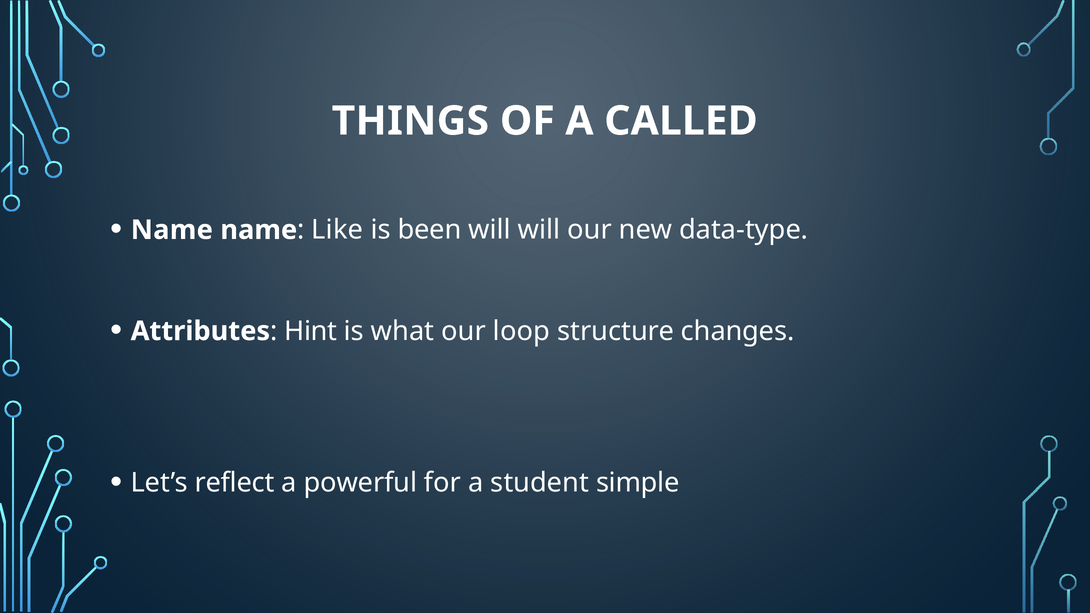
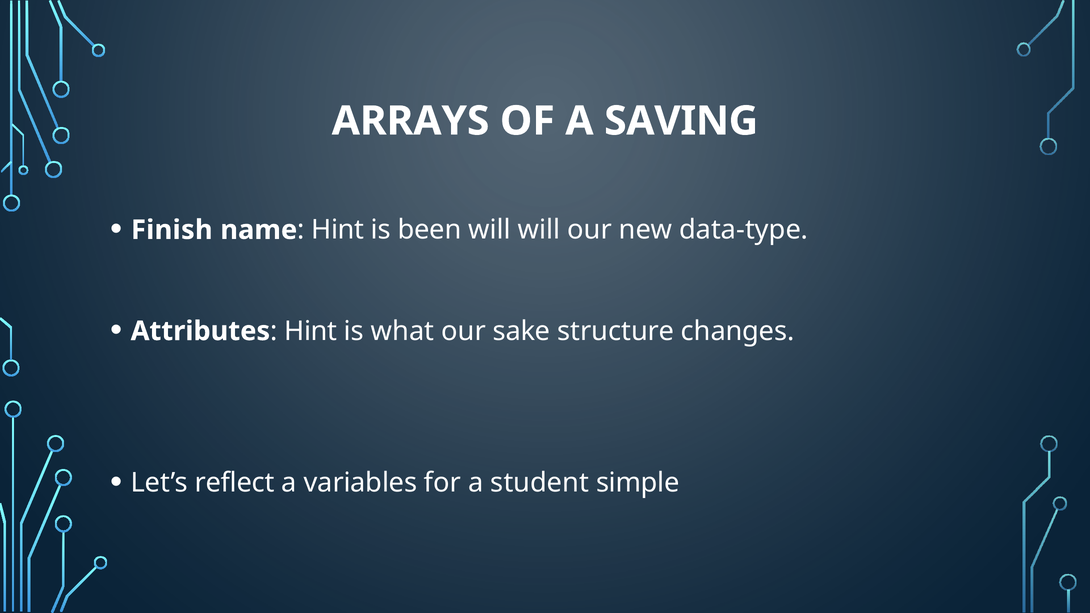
THINGS: THINGS -> ARRAYS
CALLED: CALLED -> SAVING
Name at (172, 230): Name -> Finish
Like at (337, 230): Like -> Hint
loop: loop -> sake
powerful: powerful -> variables
